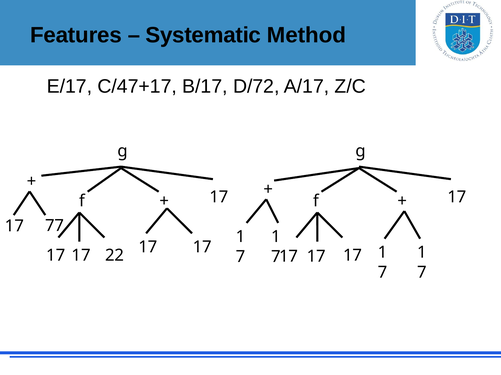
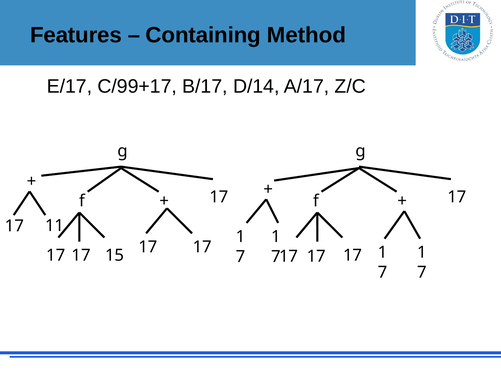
Systematic: Systematic -> Containing
C/47+17: C/47+17 -> C/99+17
D/72: D/72 -> D/14
77: 77 -> 11
22: 22 -> 15
